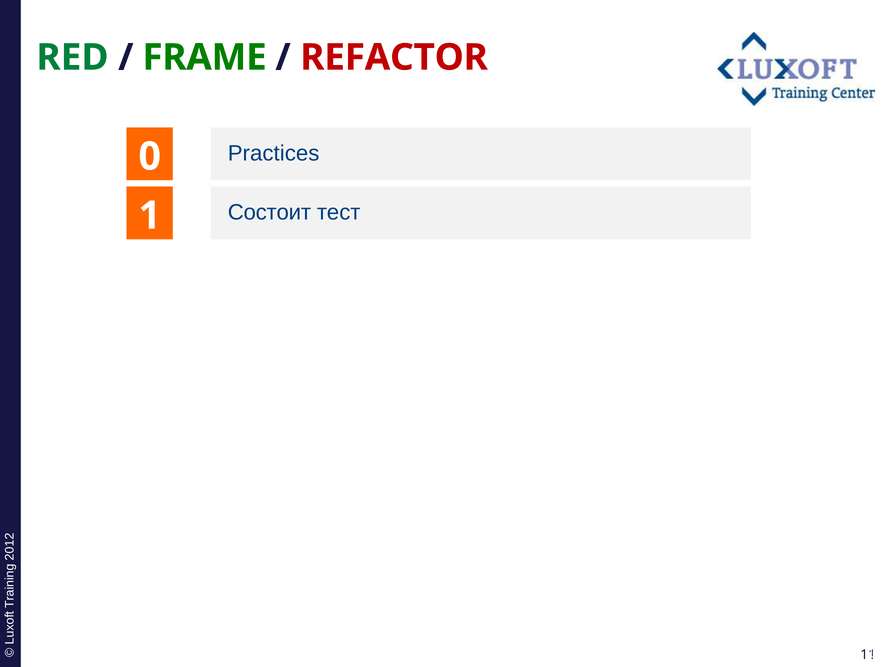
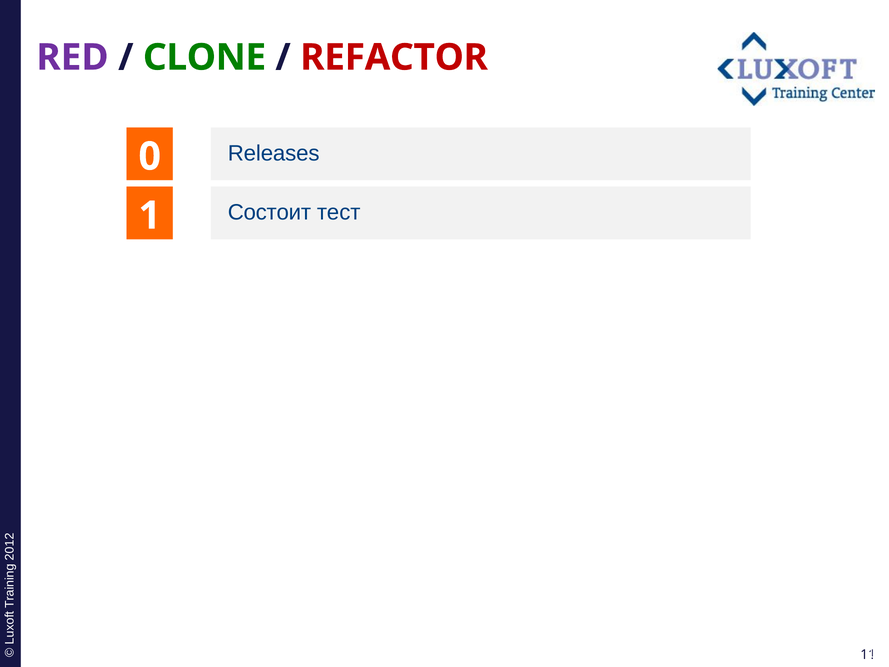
RED colour: green -> purple
FRAME: FRAME -> CLONE
Practices: Practices -> Releases
